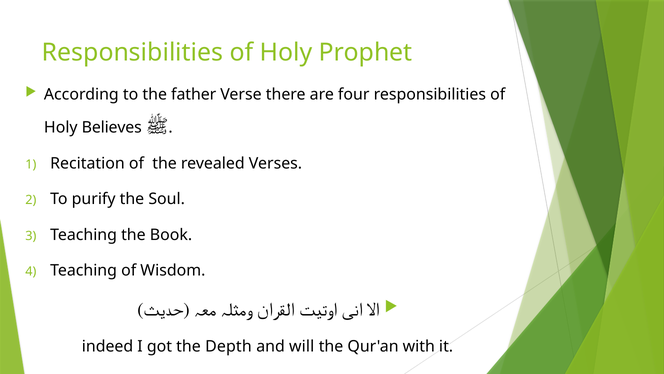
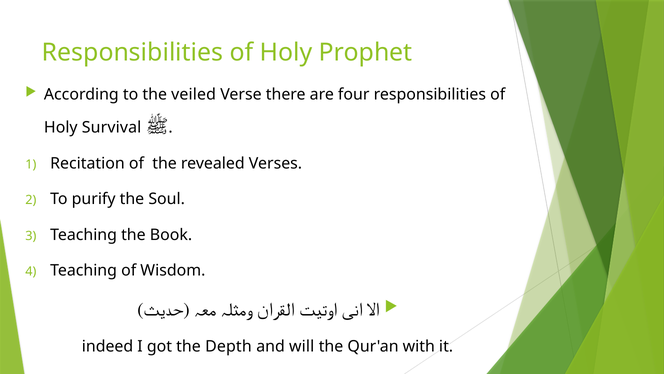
father: father -> veiled
Believes: Believes -> Survival
